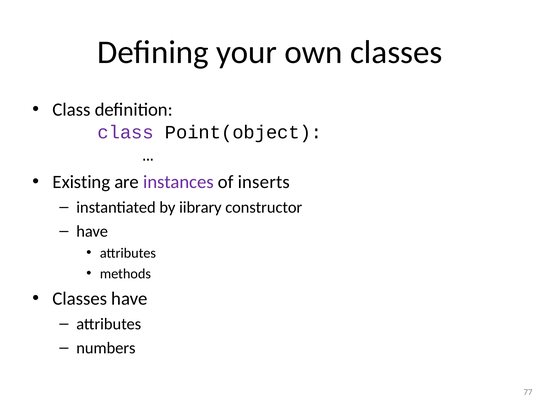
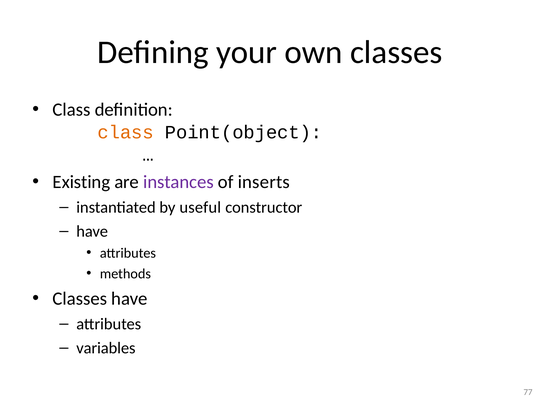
class at (126, 132) colour: purple -> orange
iibrary: iibrary -> useful
numbers: numbers -> variables
